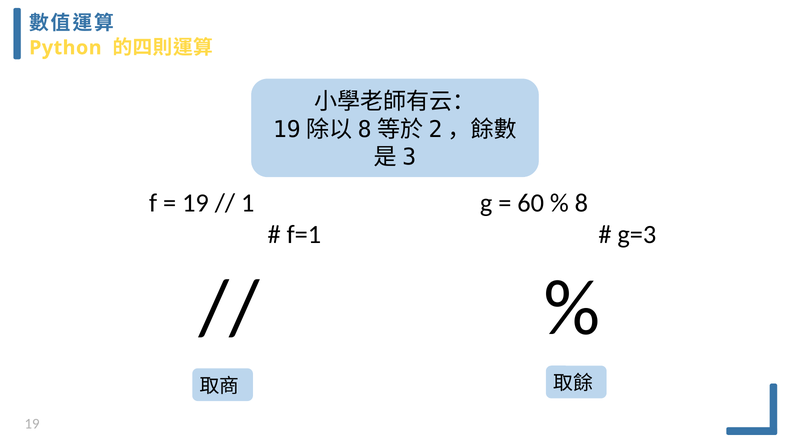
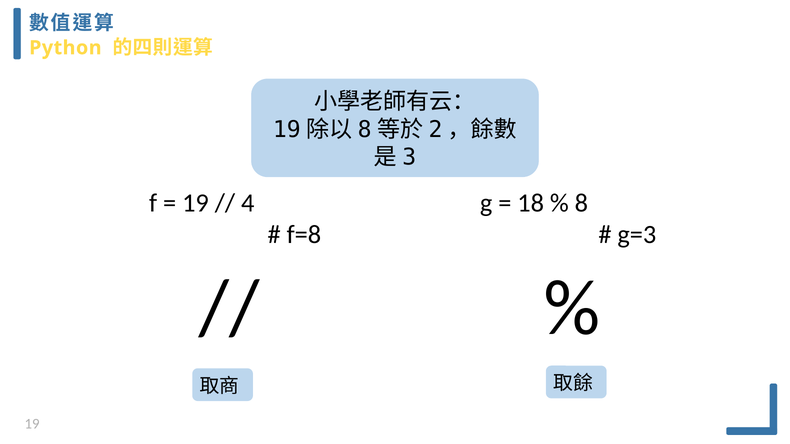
1: 1 -> 4
60: 60 -> 18
f=1: f=1 -> f=8
